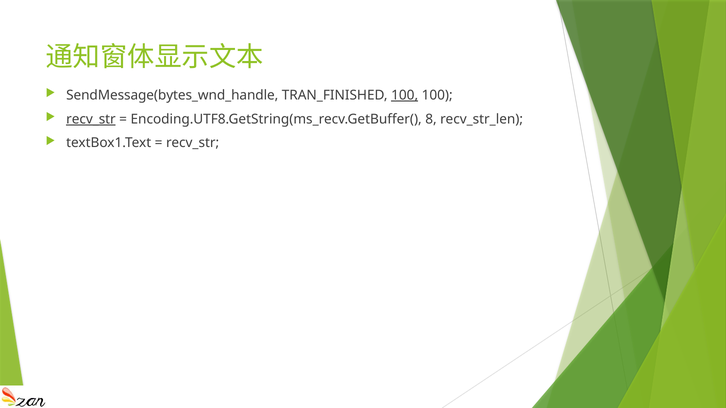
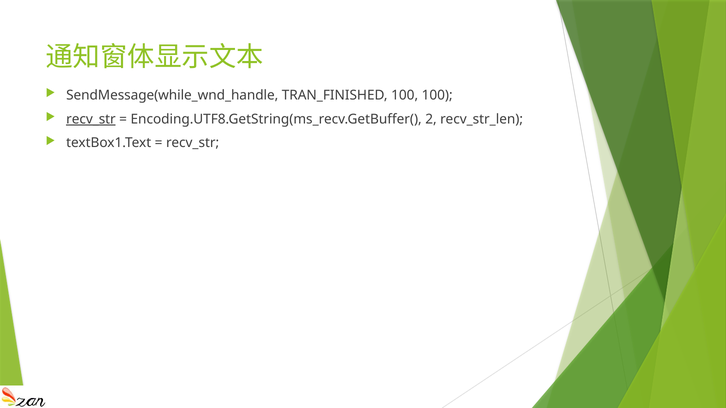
SendMessage(bytes_wnd_handle: SendMessage(bytes_wnd_handle -> SendMessage(while_wnd_handle
100 at (405, 95) underline: present -> none
8: 8 -> 2
